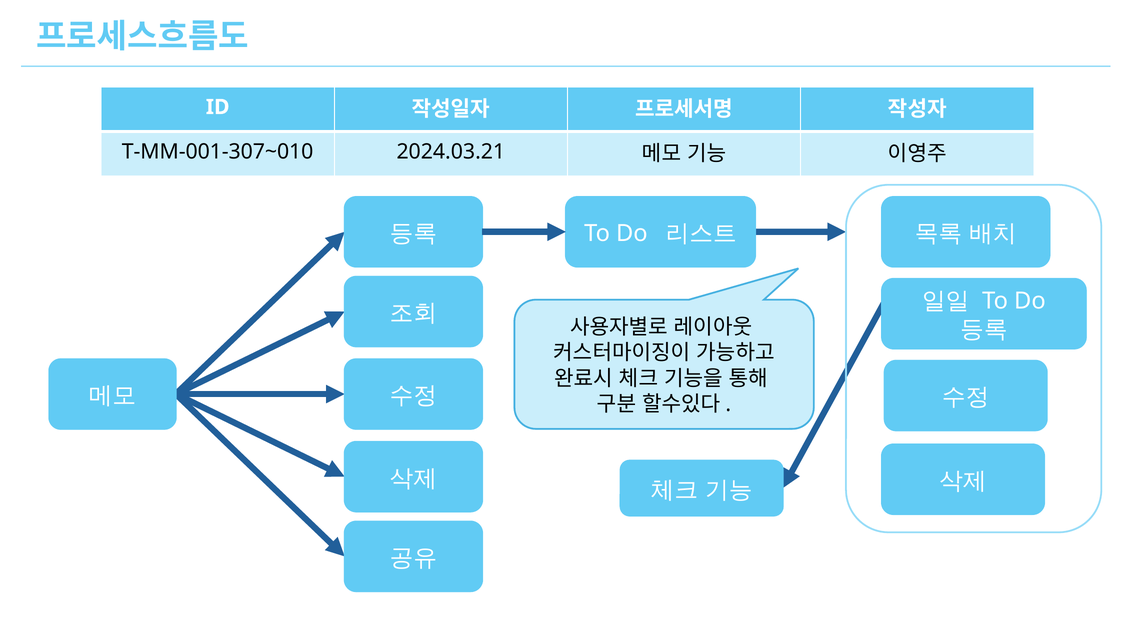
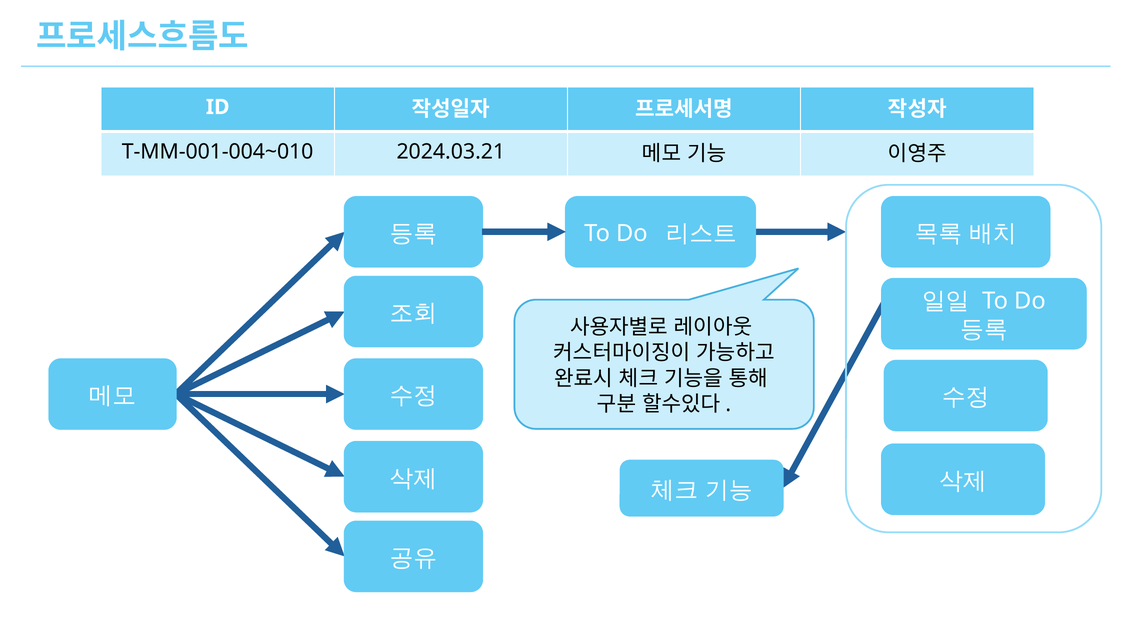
T-MM-001-307~010: T-MM-001-307~010 -> T-MM-001-004~010
